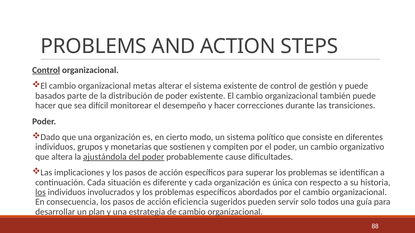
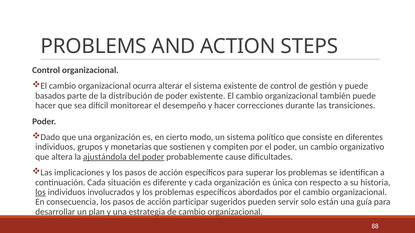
Control at (46, 70) underline: present -> none
metas: metas -> ocurra
eficiencia: eficiencia -> participar
todos: todos -> están
